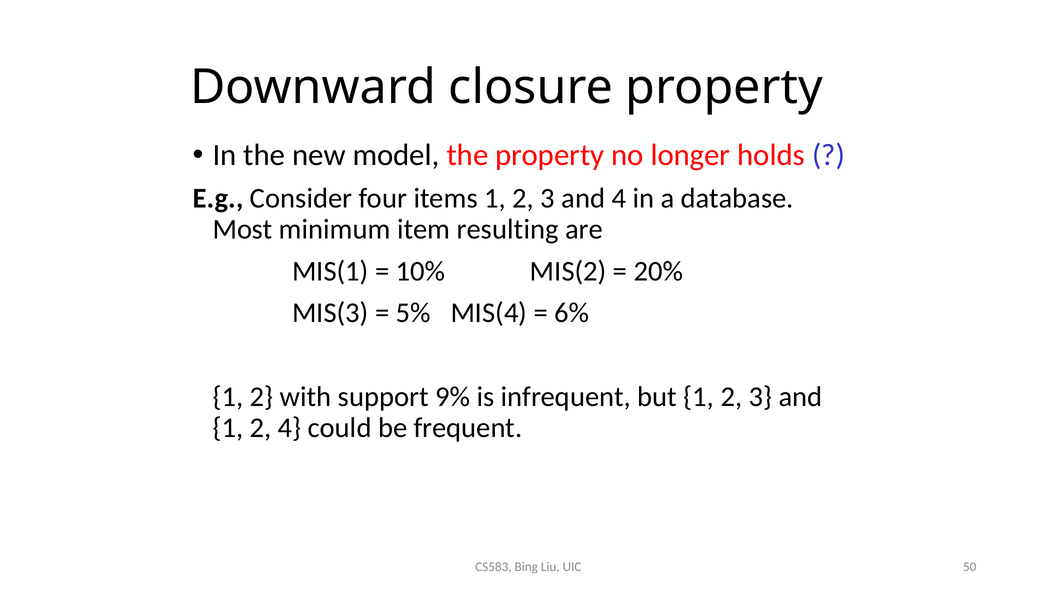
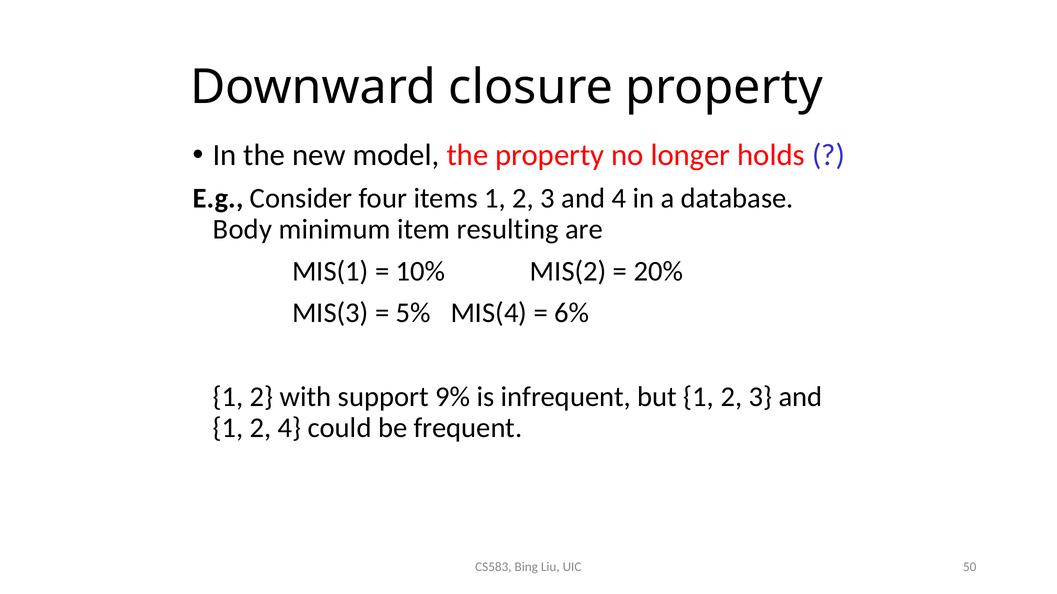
Most: Most -> Body
